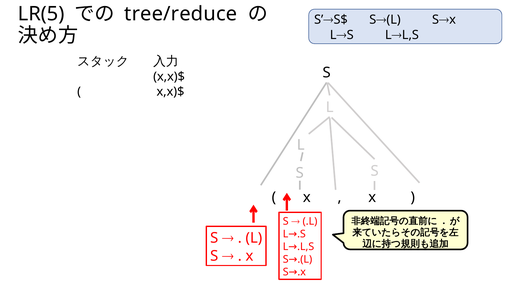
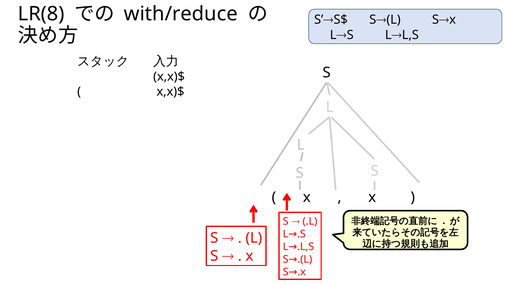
LR(5: LR(5 -> LR(8
tree/reduce: tree/reduce -> with/reduce
